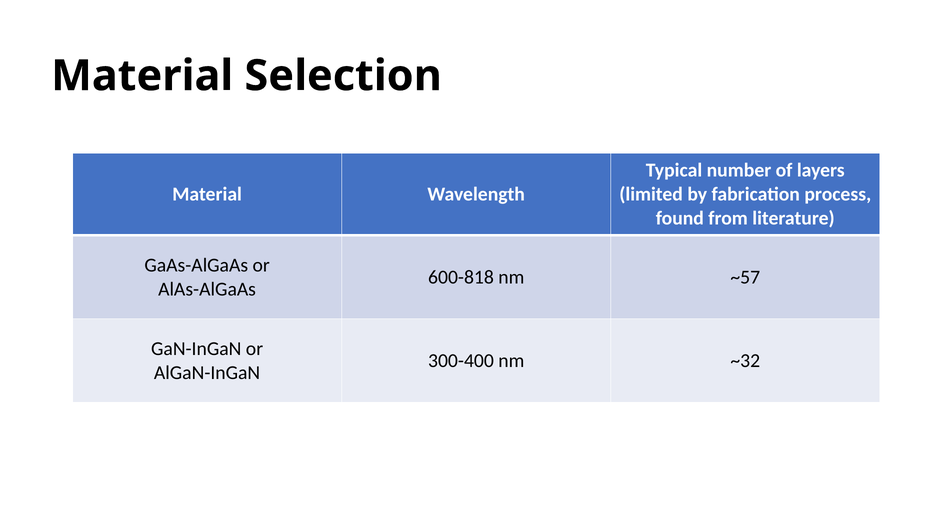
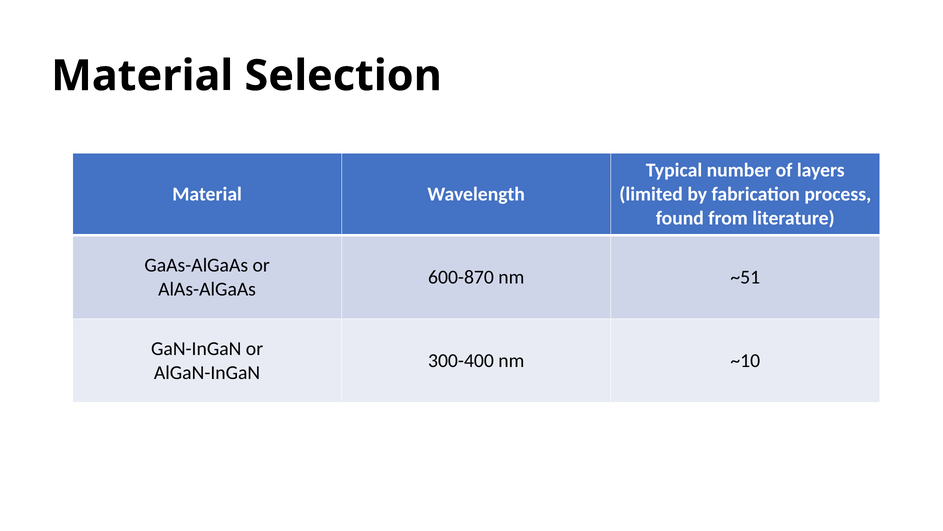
600-818: 600-818 -> 600-870
~57: ~57 -> ~51
~32: ~32 -> ~10
